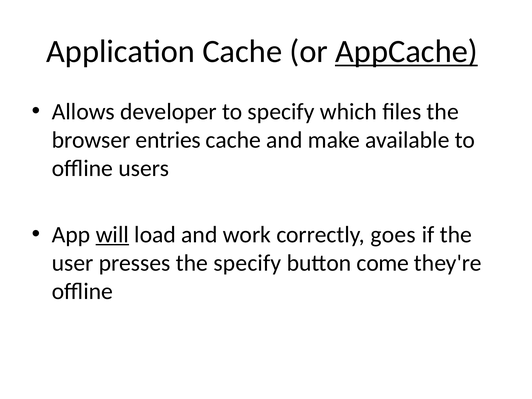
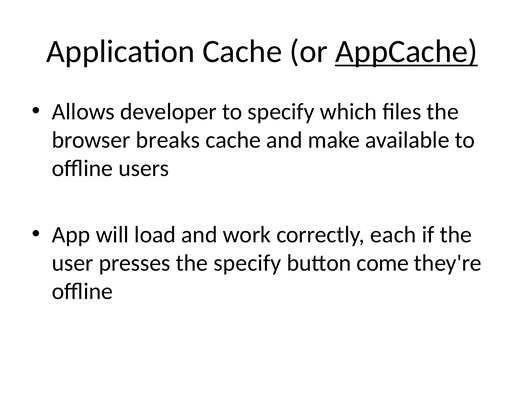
entries: entries -> breaks
will underline: present -> none
goes: goes -> each
